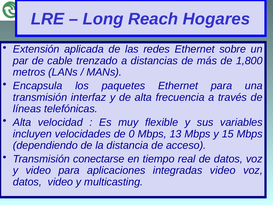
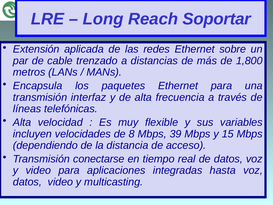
Hogares: Hogares -> Soportar
0: 0 -> 8
13: 13 -> 39
integradas video: video -> hasta
